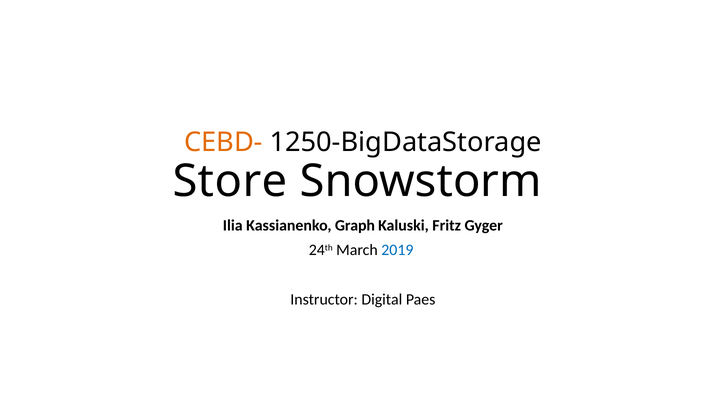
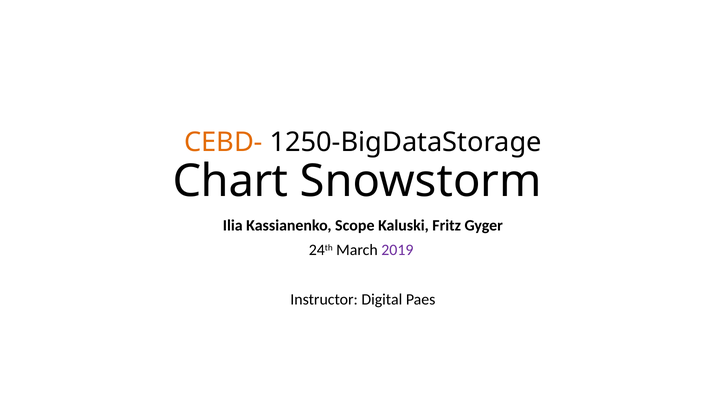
Store: Store -> Chart
Graph: Graph -> Scope
2019 colour: blue -> purple
